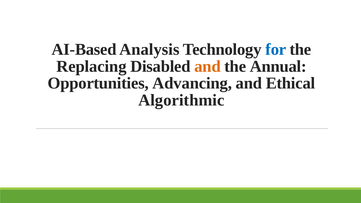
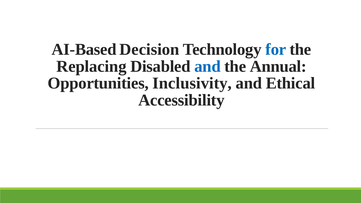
Analysis: Analysis -> Decision
and at (208, 66) colour: orange -> blue
Advancing: Advancing -> Inclusivity
Algorithmic: Algorithmic -> Accessibility
